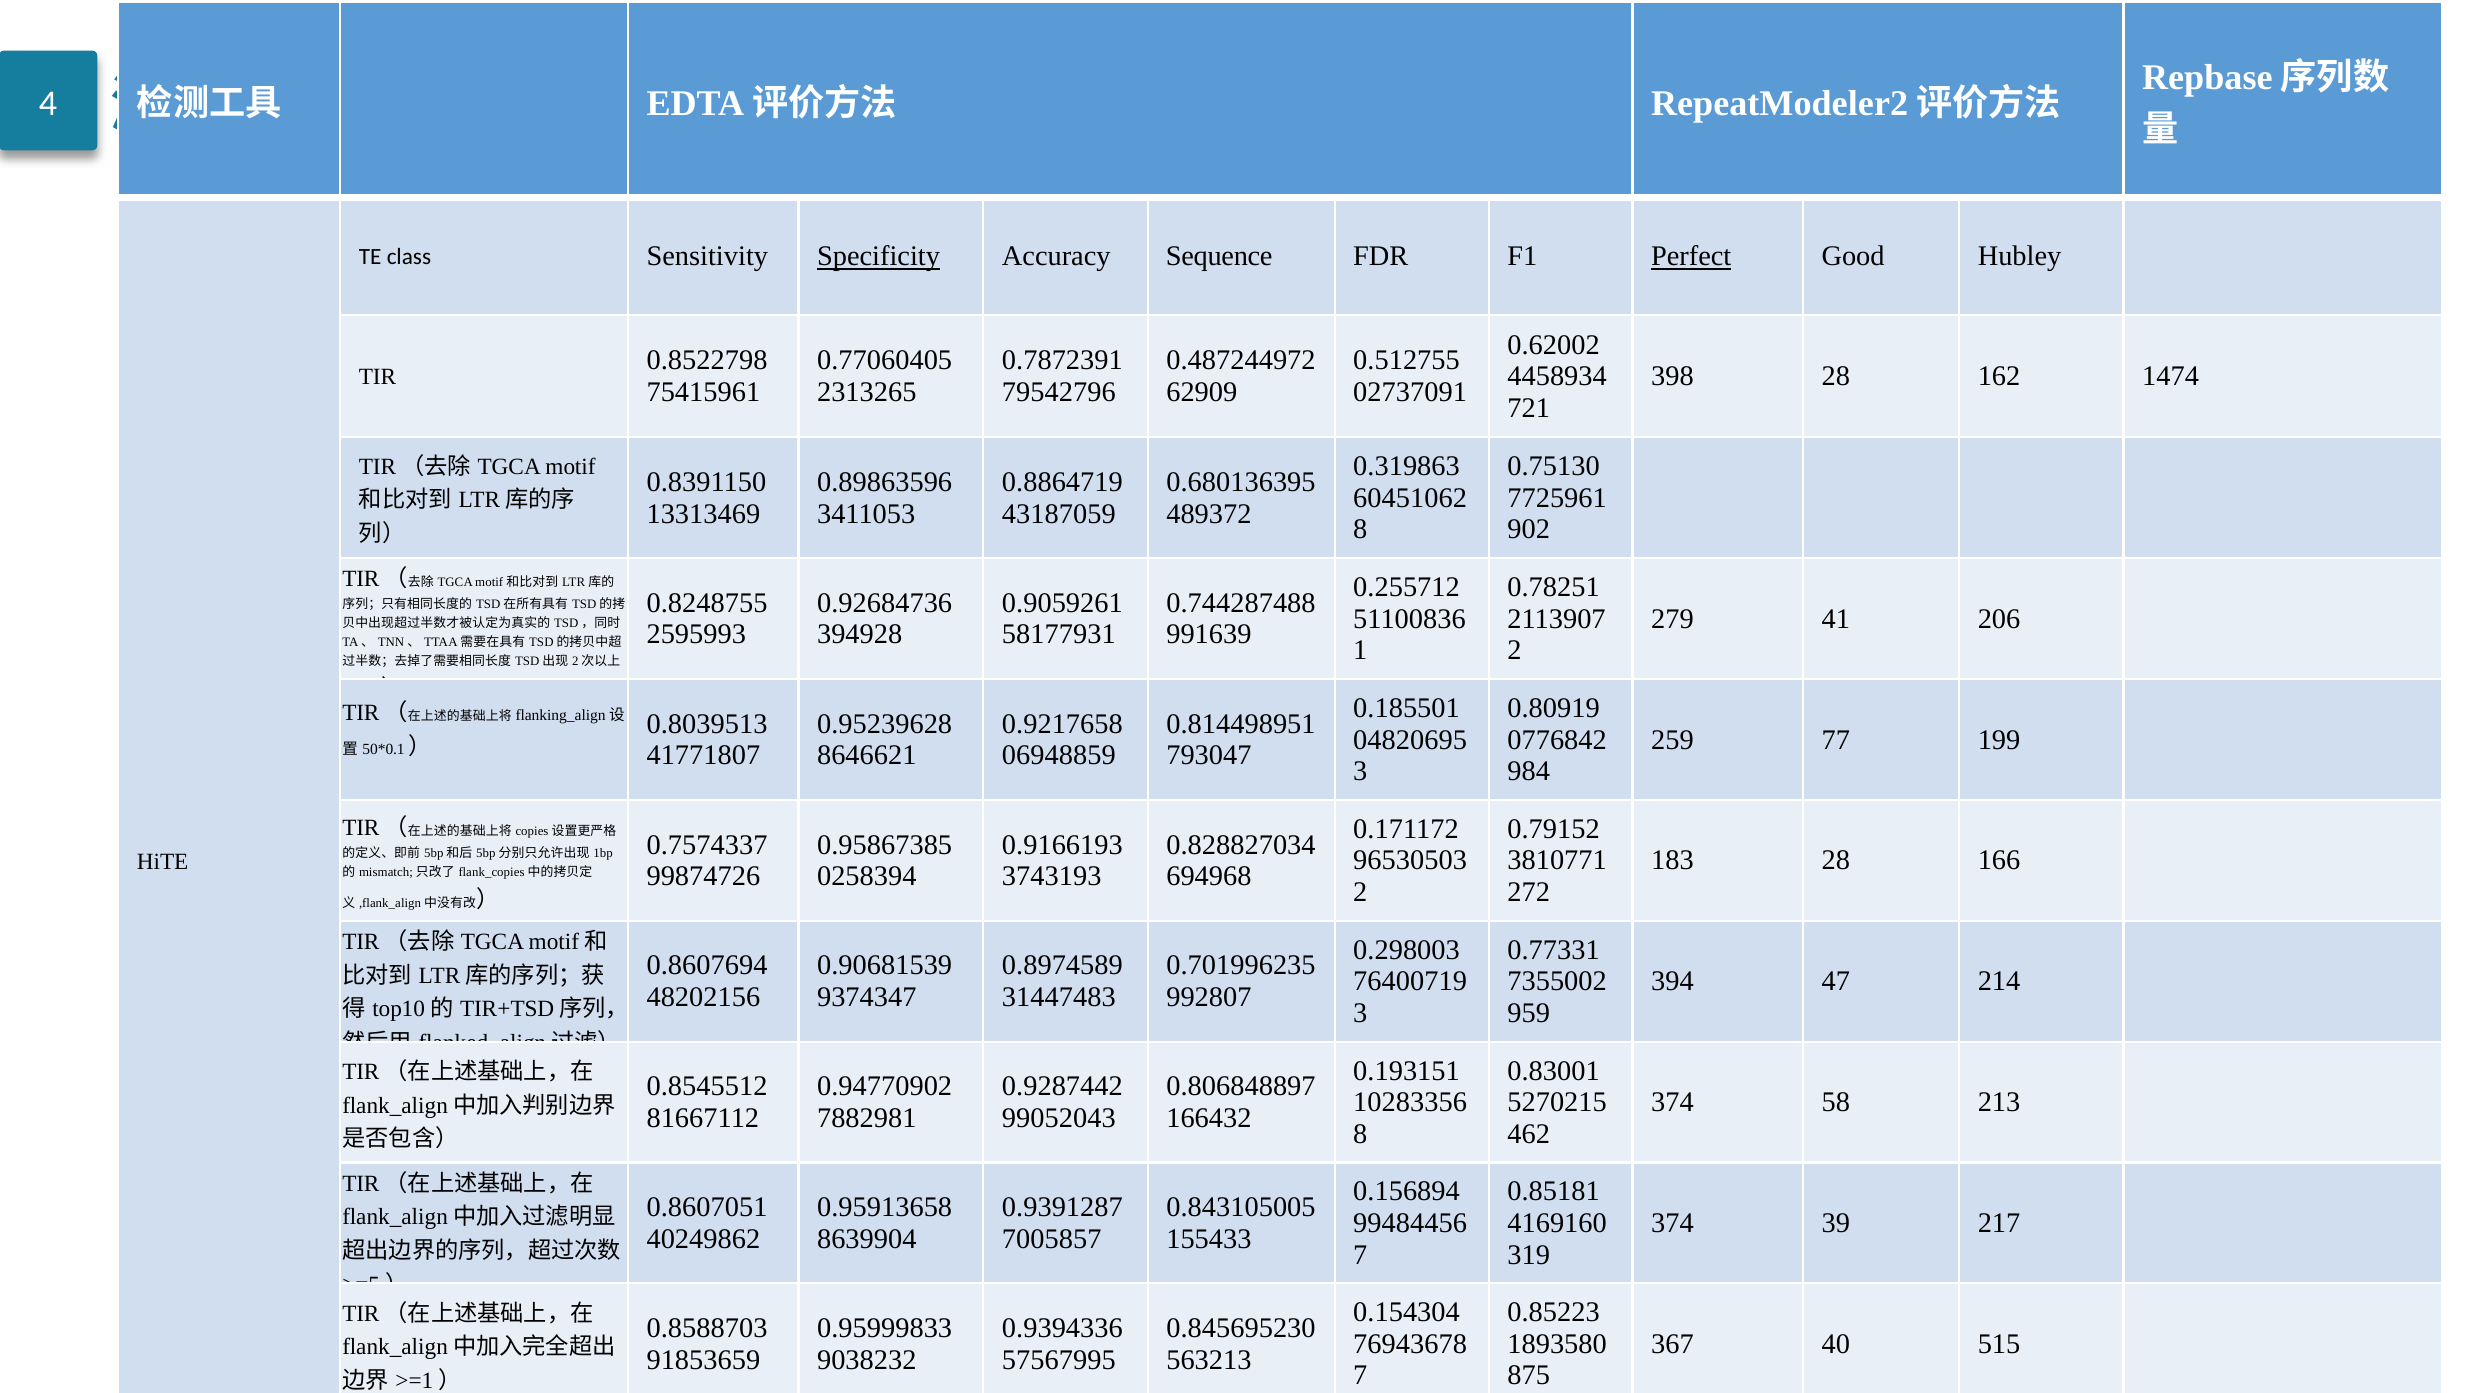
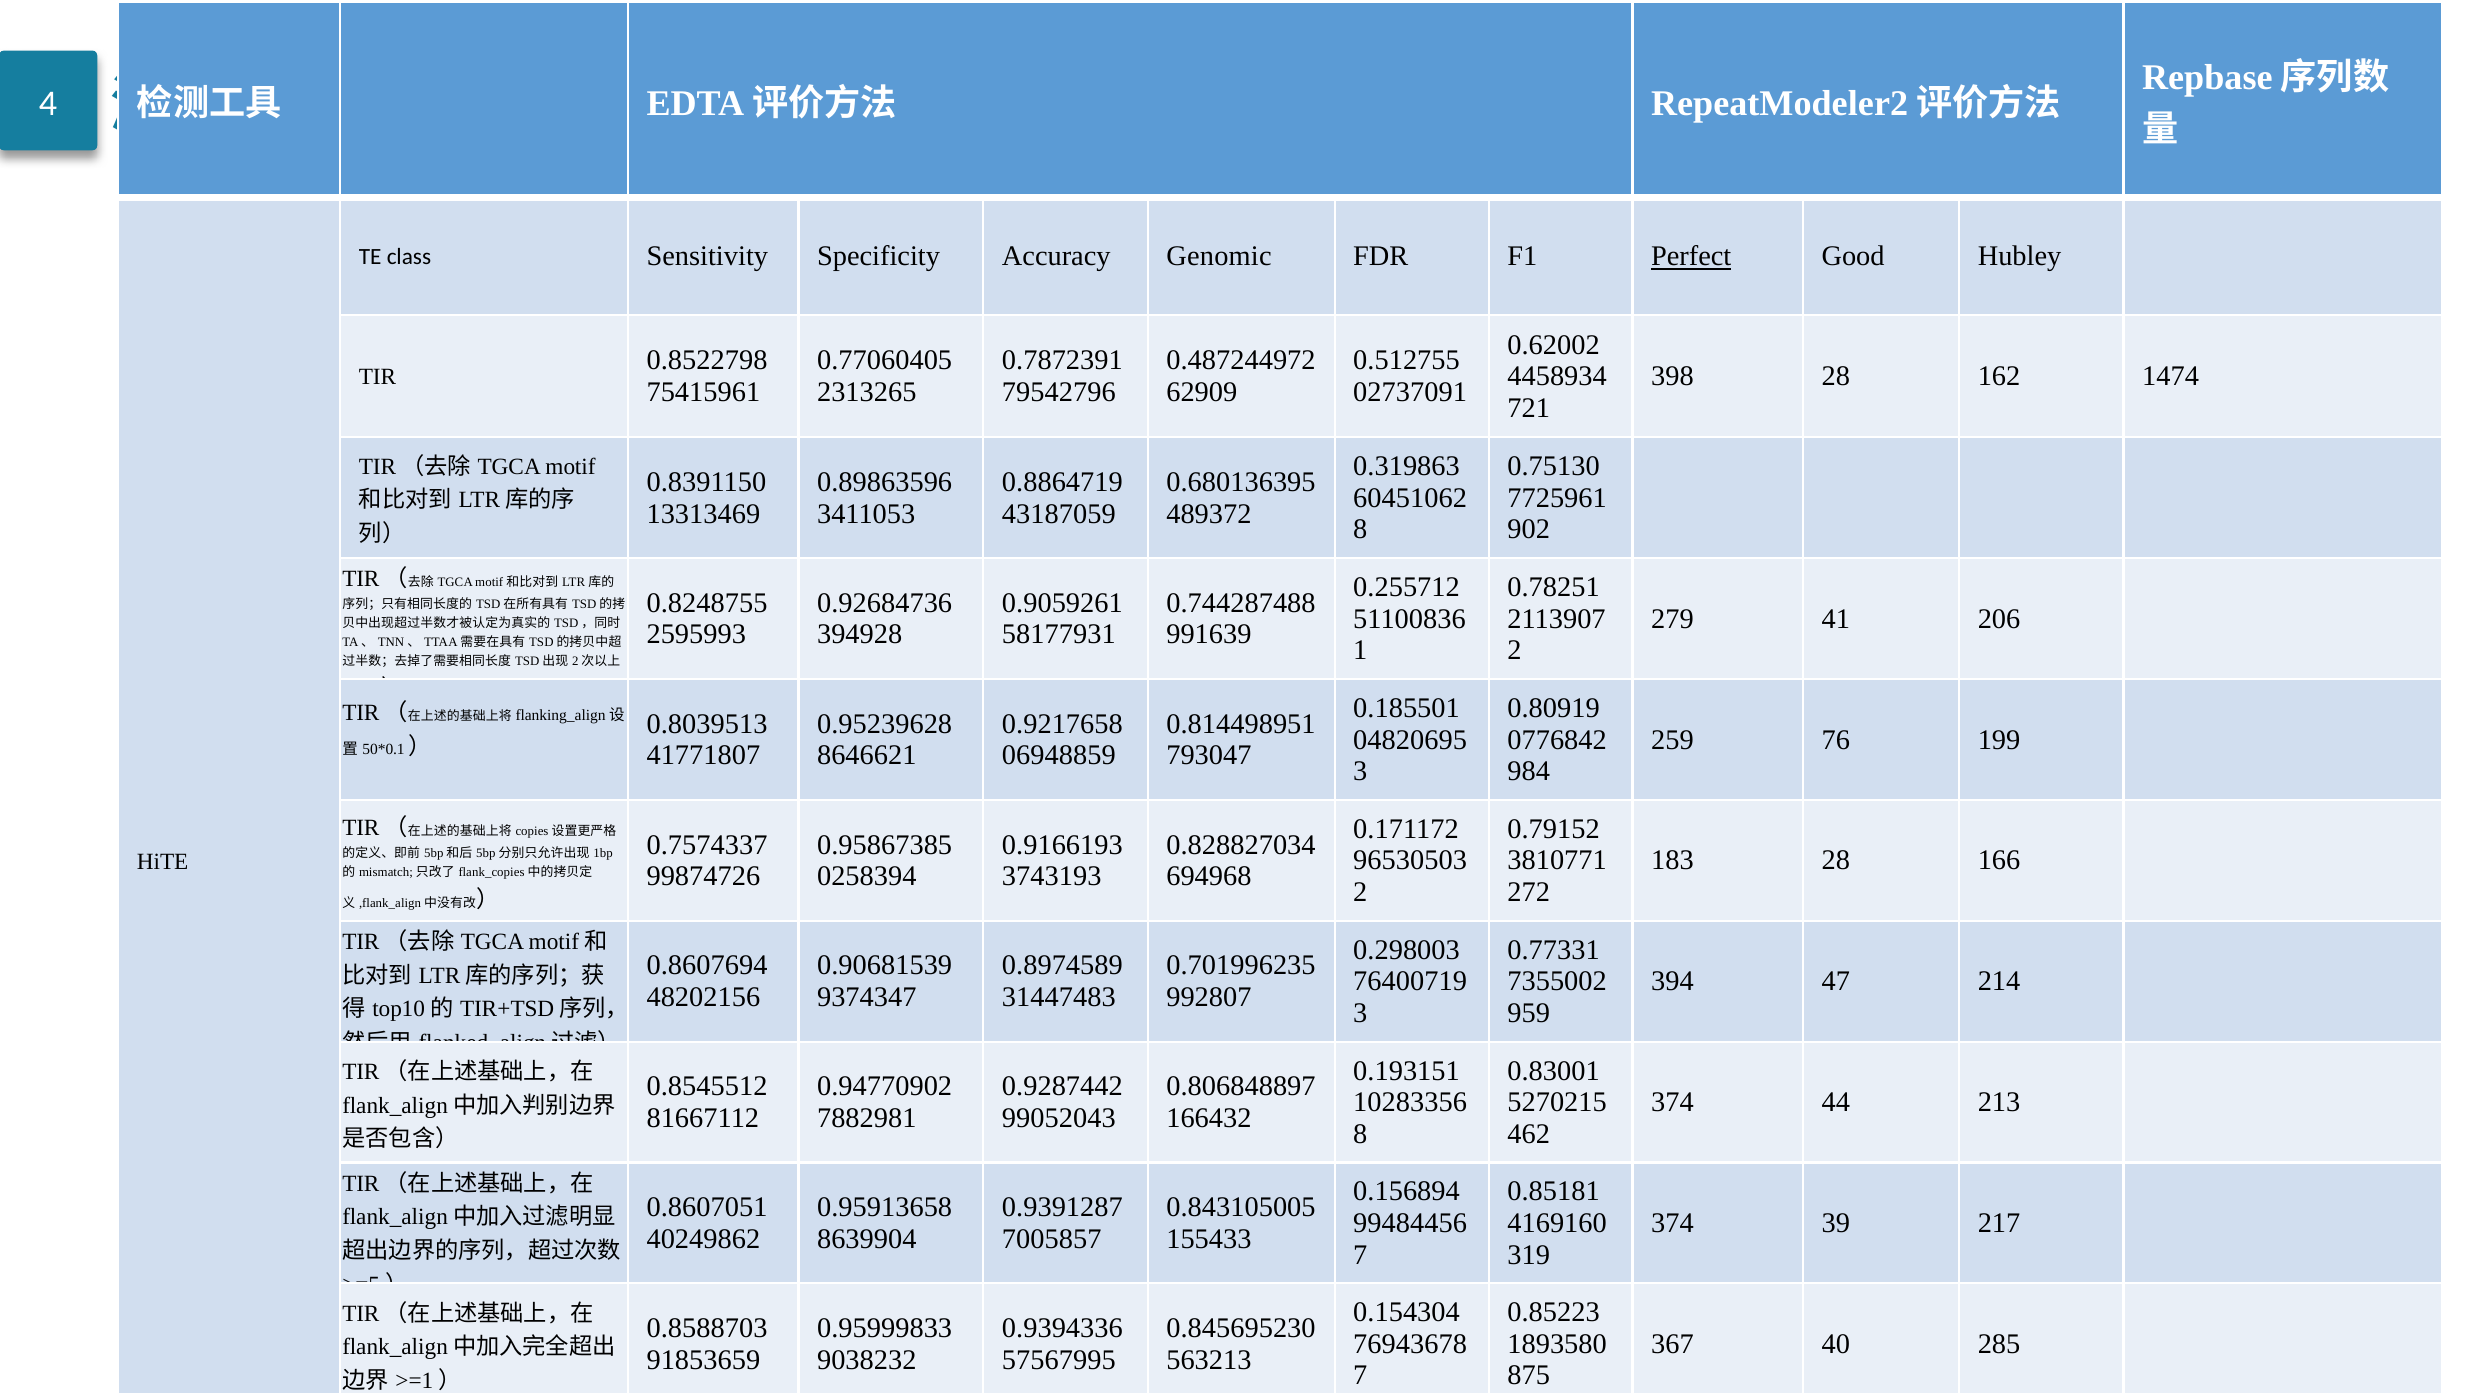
Specificity underline: present -> none
Sequence: Sequence -> Genomic
77: 77 -> 76
58: 58 -> 44
515: 515 -> 285
